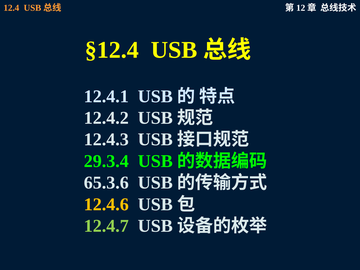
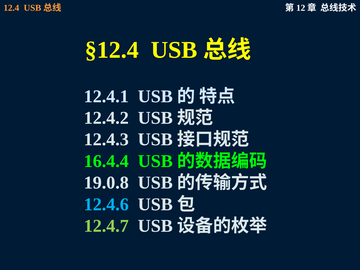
29.3.4: 29.3.4 -> 16.4.4
65.3.6: 65.3.6 -> 19.0.8
12.4.6 colour: yellow -> light blue
